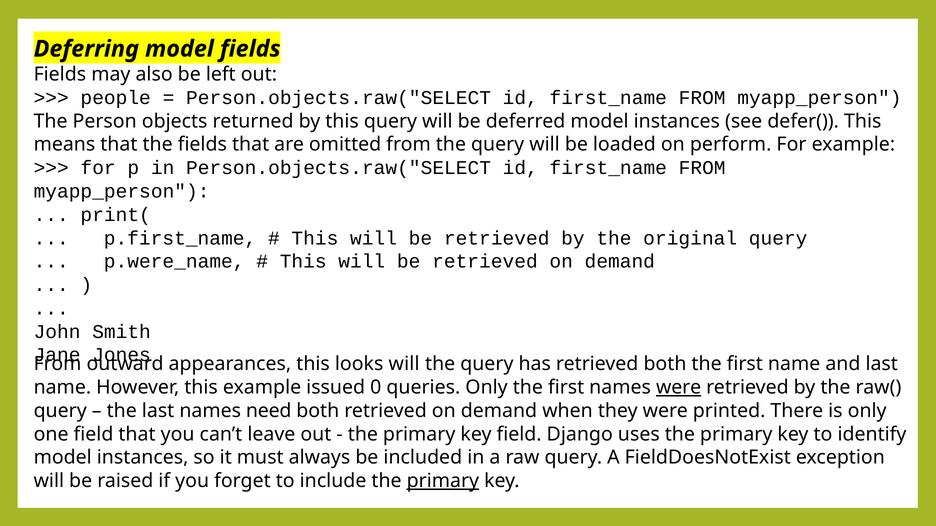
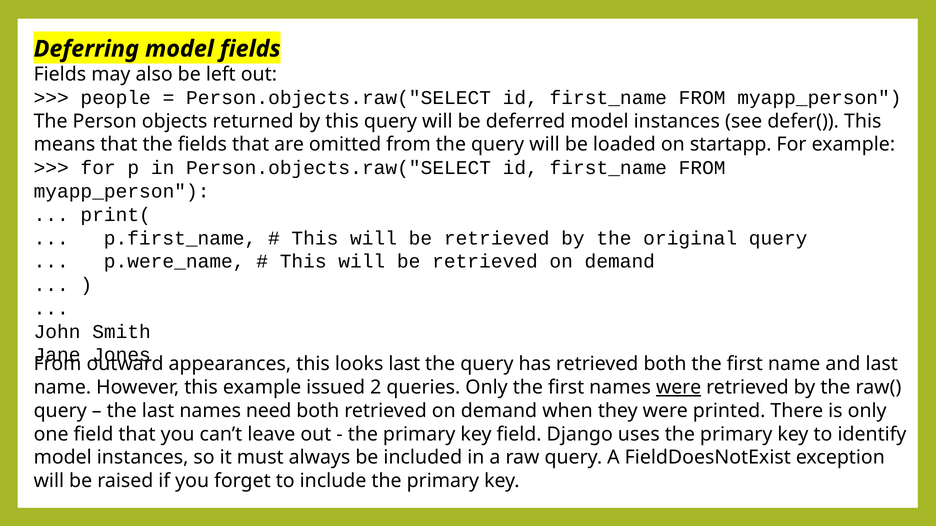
perform: perform -> startapp
looks will: will -> last
0: 0 -> 2
primary at (443, 481) underline: present -> none
